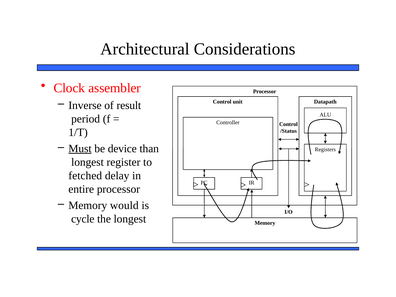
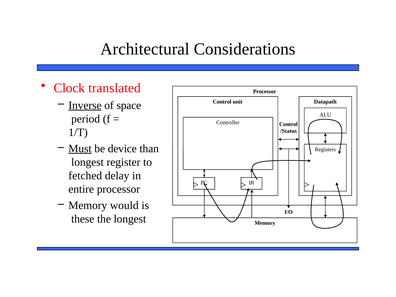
assembler: assembler -> translated
Inverse underline: none -> present
result: result -> space
cycle: cycle -> these
